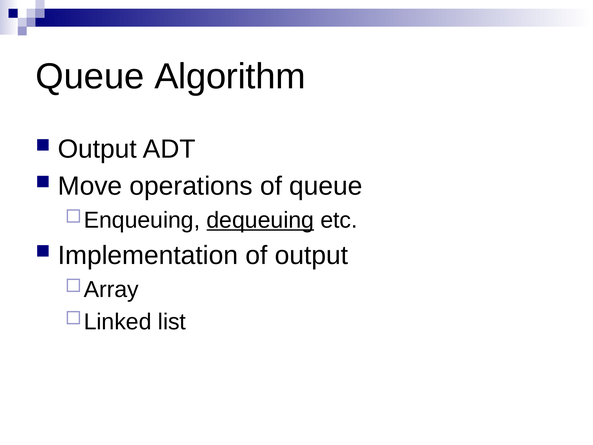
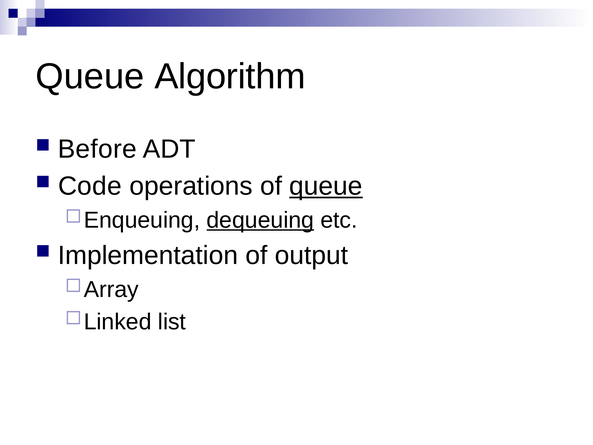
Output at (97, 149): Output -> Before
Move: Move -> Code
queue at (326, 186) underline: none -> present
